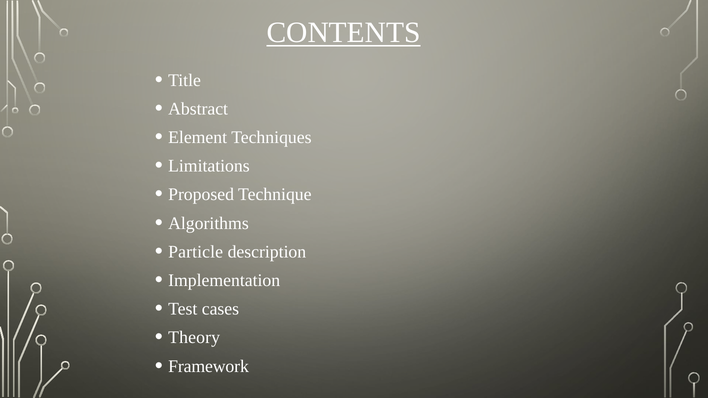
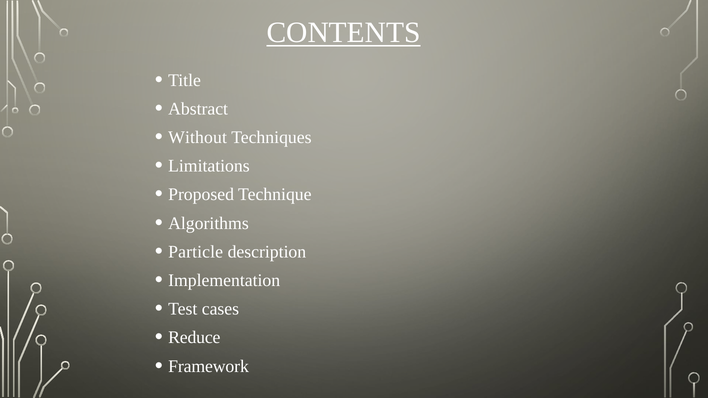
Element: Element -> Without
Theory: Theory -> Reduce
